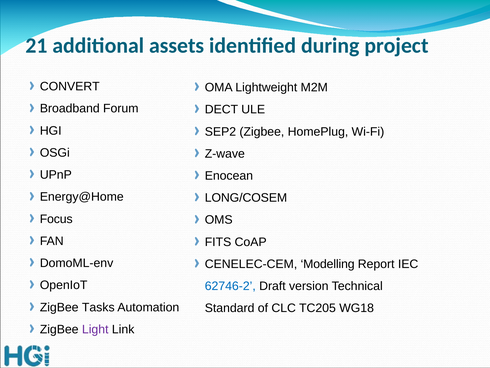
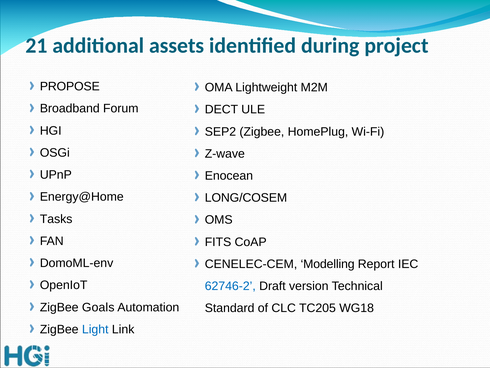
CONVERT: CONVERT -> PROPOSE
Focus: Focus -> Tasks
Tasks: Tasks -> Goals
Light colour: purple -> blue
